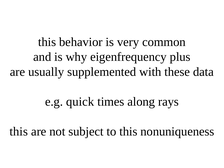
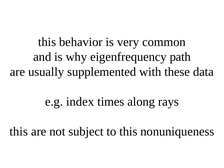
plus: plus -> path
quick: quick -> index
